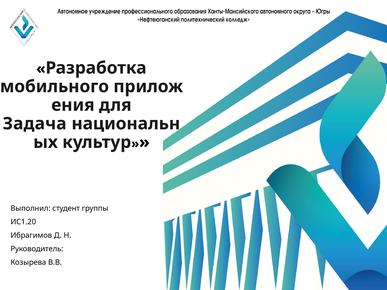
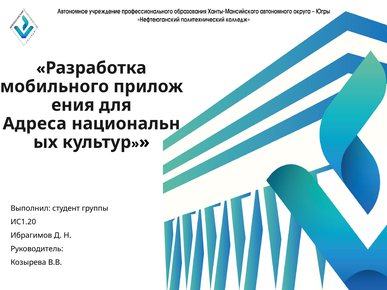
Задача: Задача -> Адреса
